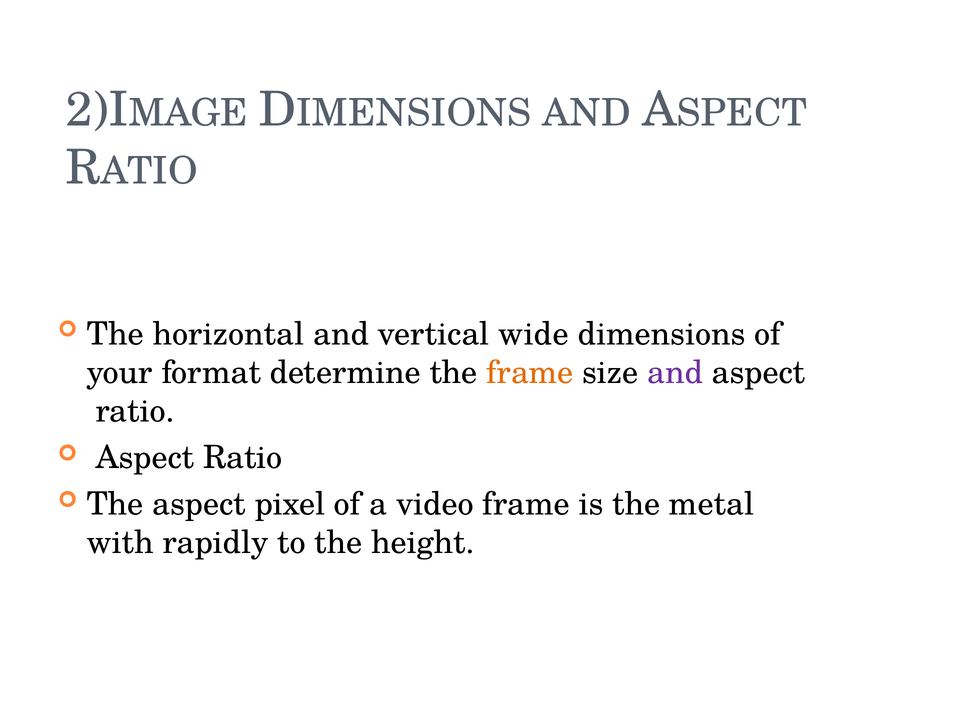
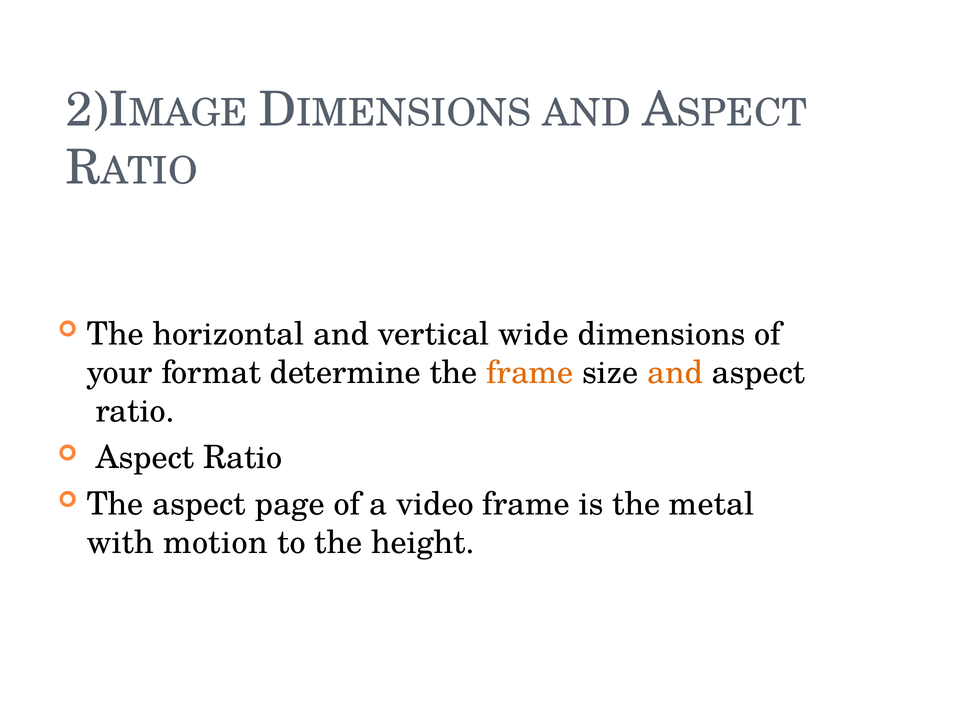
and at (675, 373) colour: purple -> orange
pixel: pixel -> page
rapidly: rapidly -> motion
